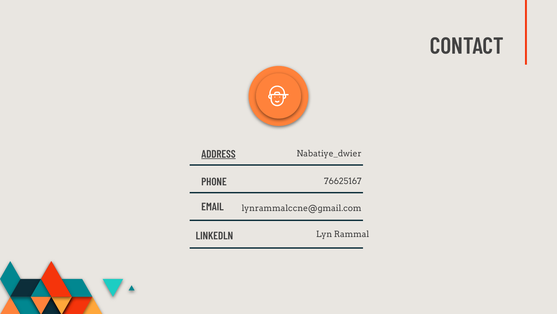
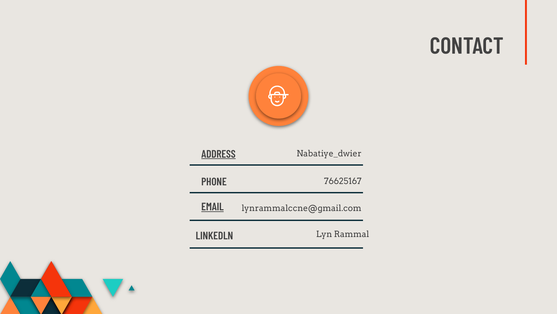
EMAIL underline: none -> present
